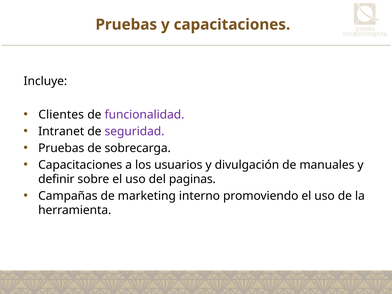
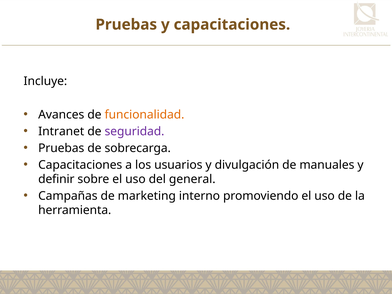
Clientes: Clientes -> Avances
funcionalidad colour: purple -> orange
paginas: paginas -> general
